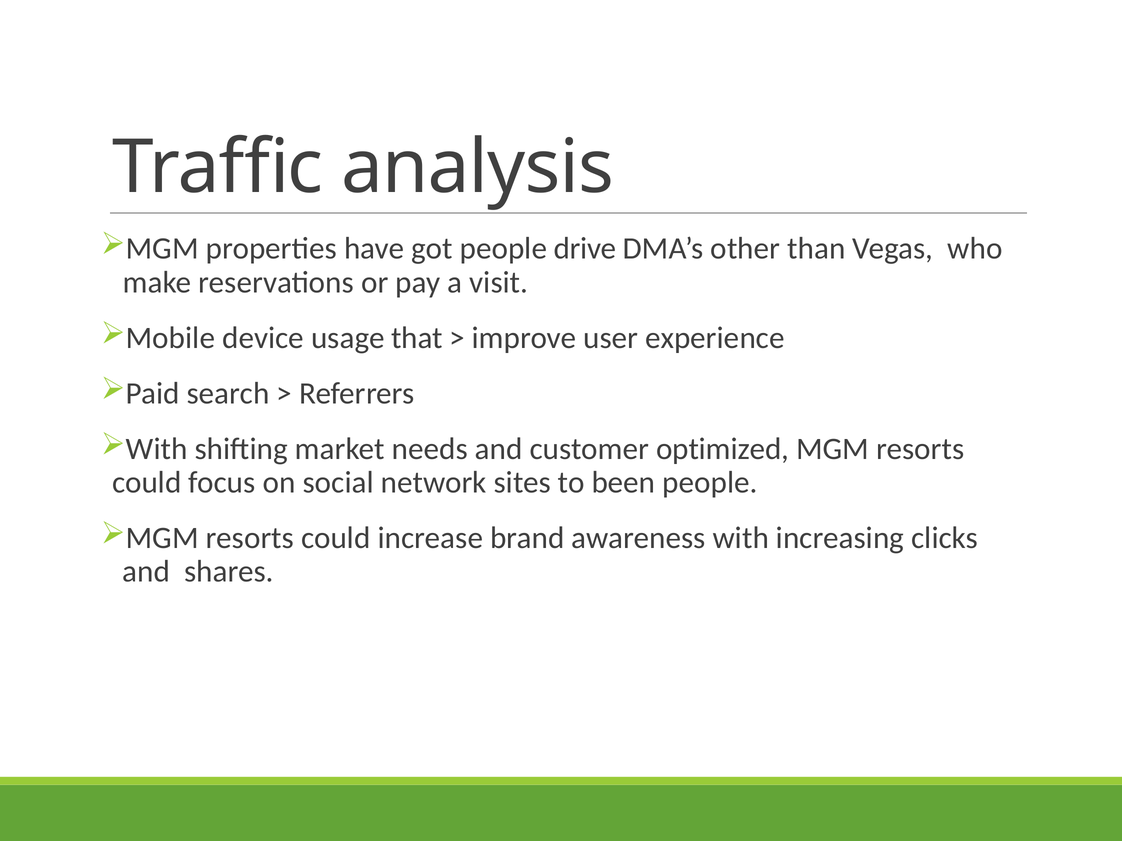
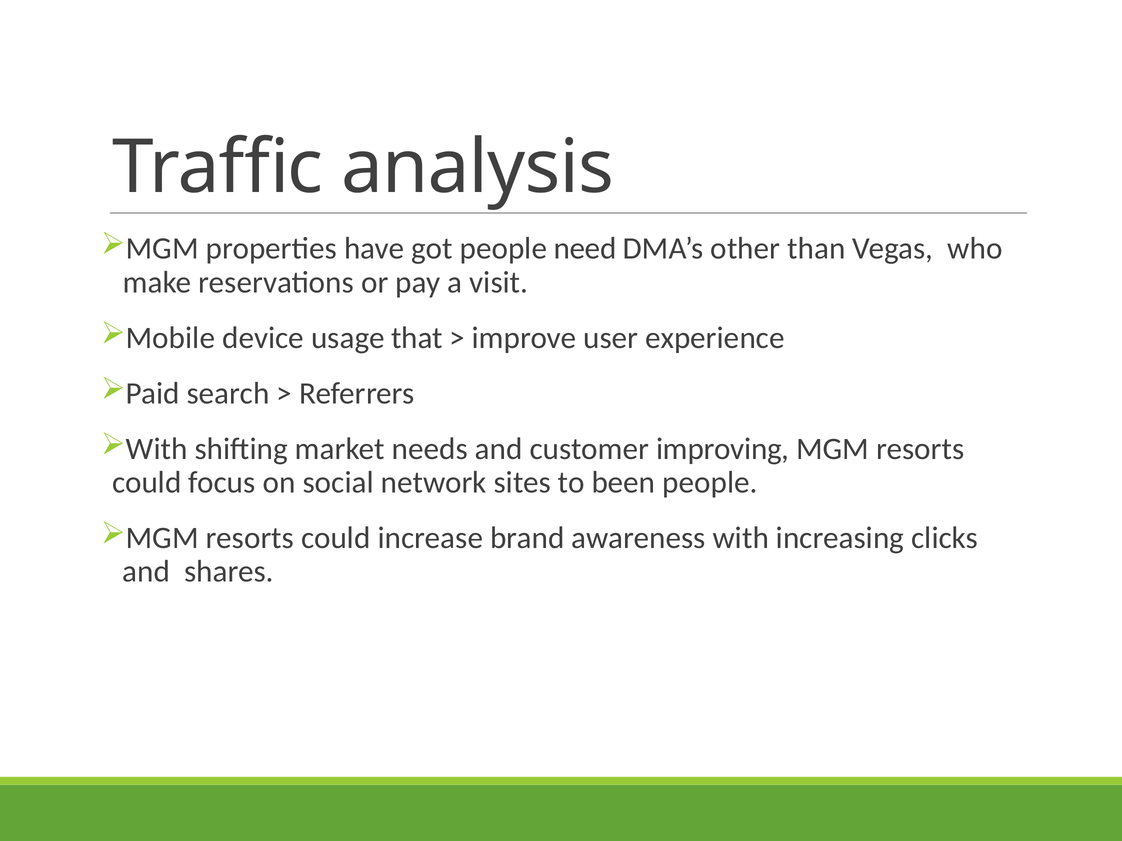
drive: drive -> need
optimized: optimized -> improving
